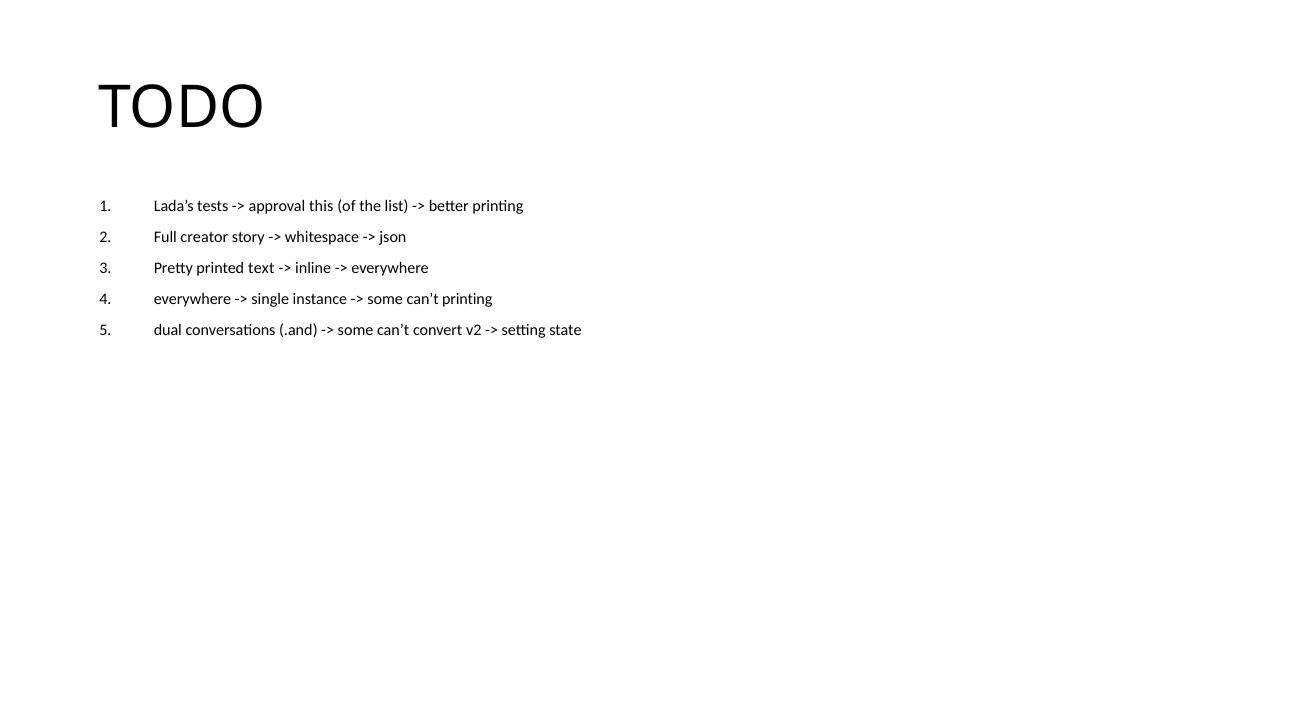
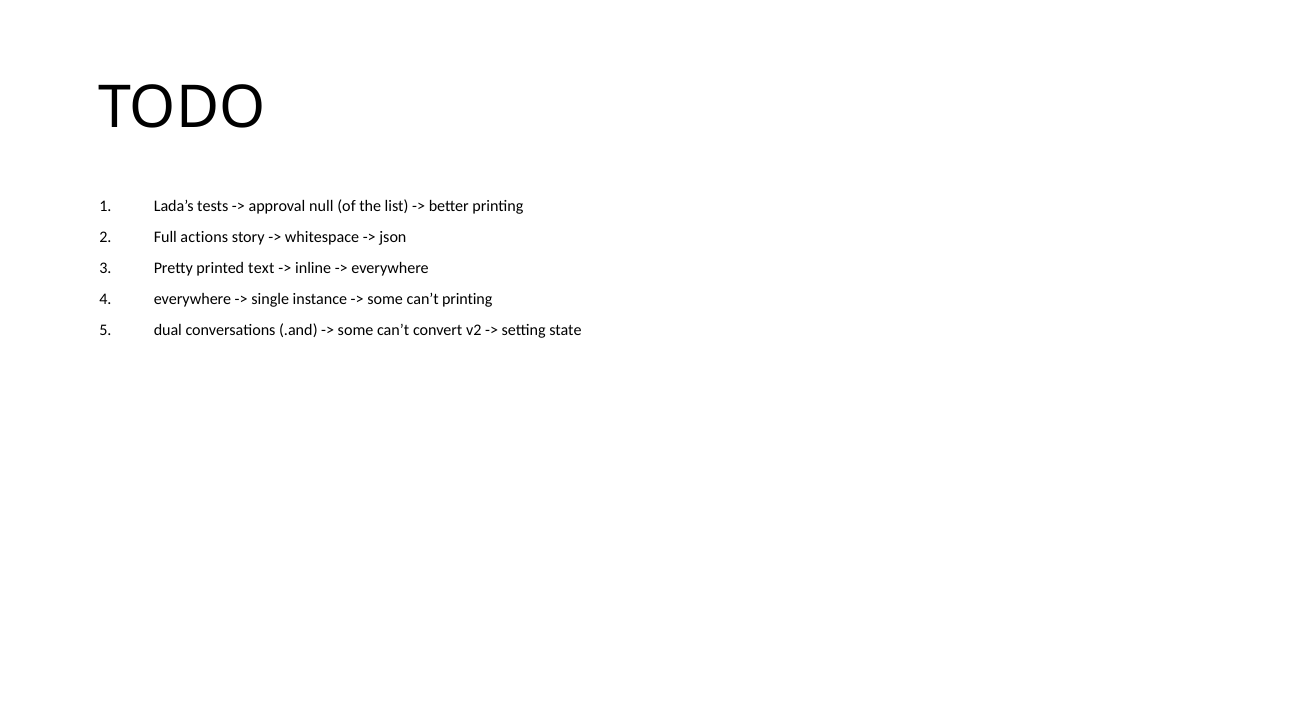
this: this -> null
creator: creator -> actions
